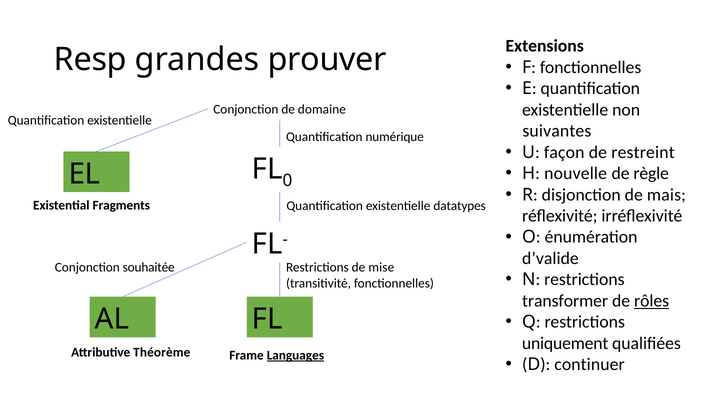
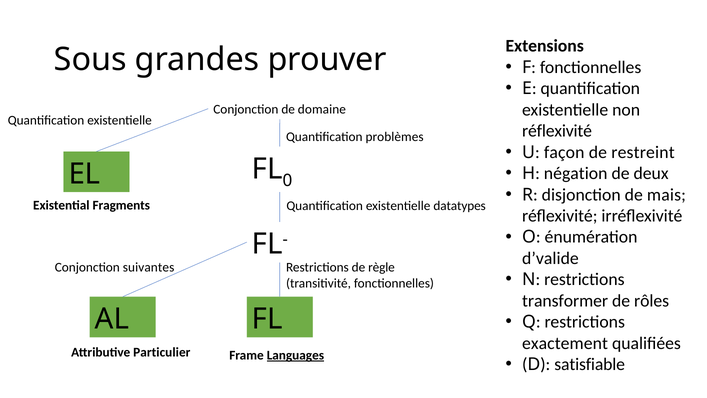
Resp: Resp -> Sous
suivantes at (557, 131): suivantes -> réflexivité
numérique: numérique -> problèmes
nouvelle: nouvelle -> négation
règle: règle -> deux
souhaitée: souhaitée -> suivantes
mise: mise -> règle
rôles underline: present -> none
uniquement: uniquement -> exactement
Théorème: Théorème -> Particulier
continuer: continuer -> satisfiable
